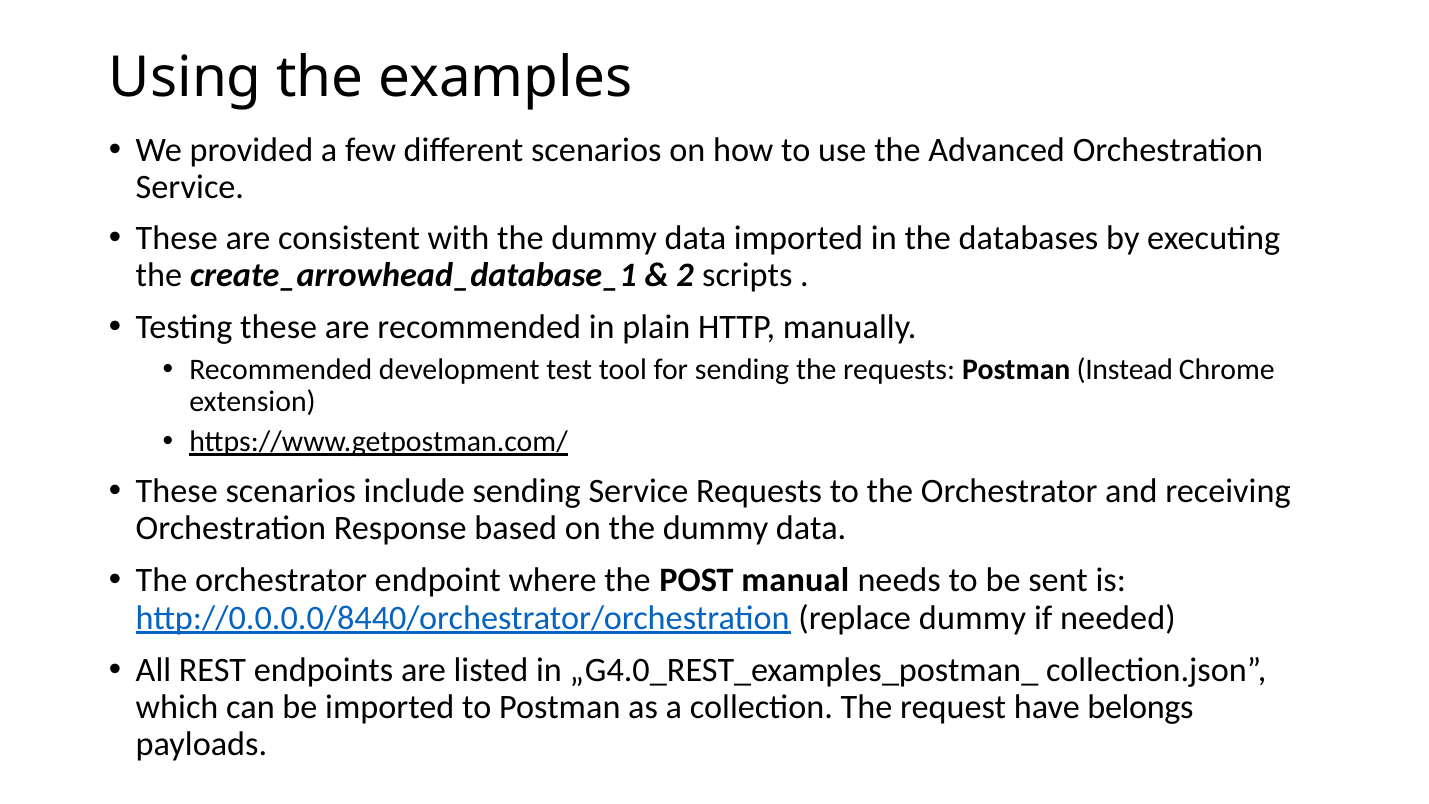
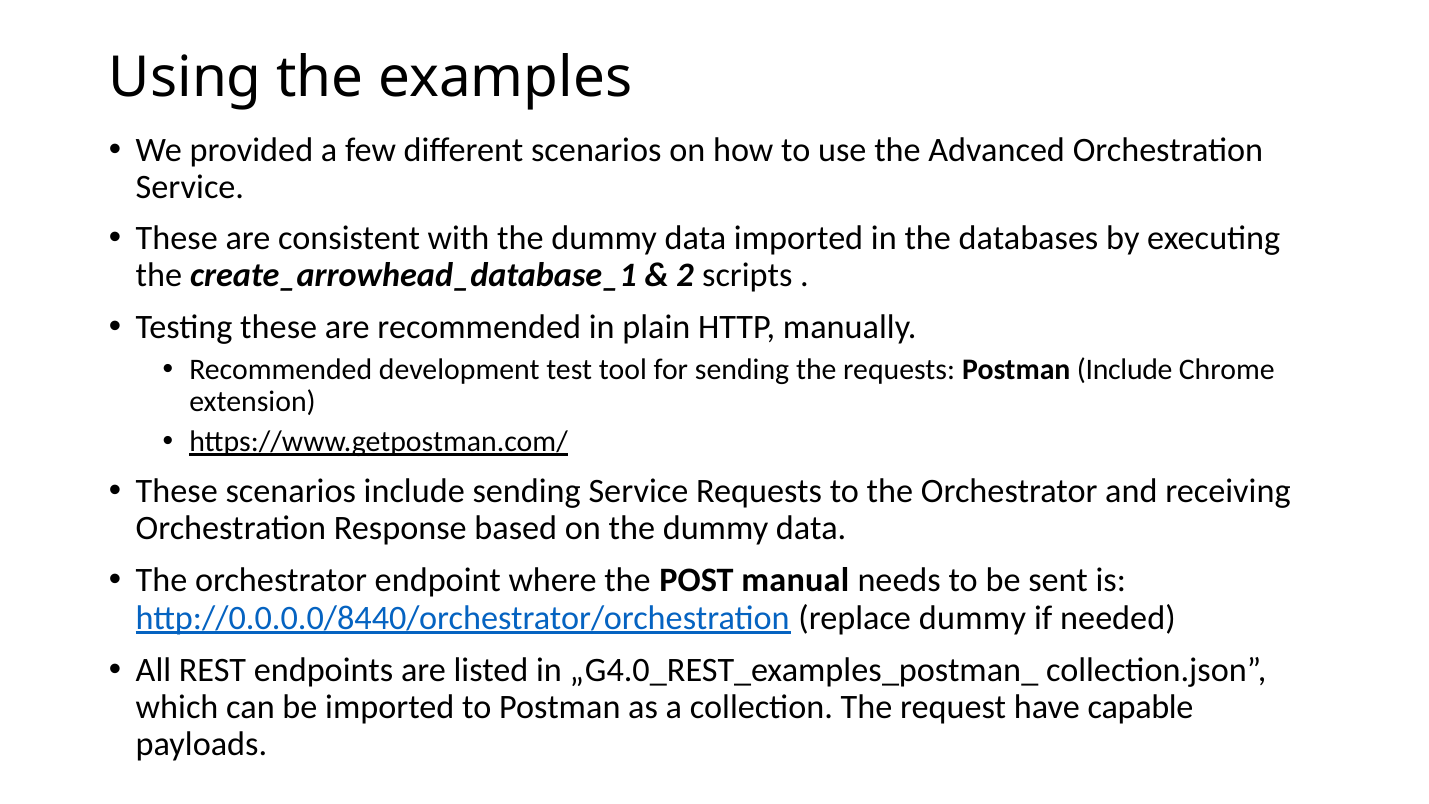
Postman Instead: Instead -> Include
belongs: belongs -> capable
